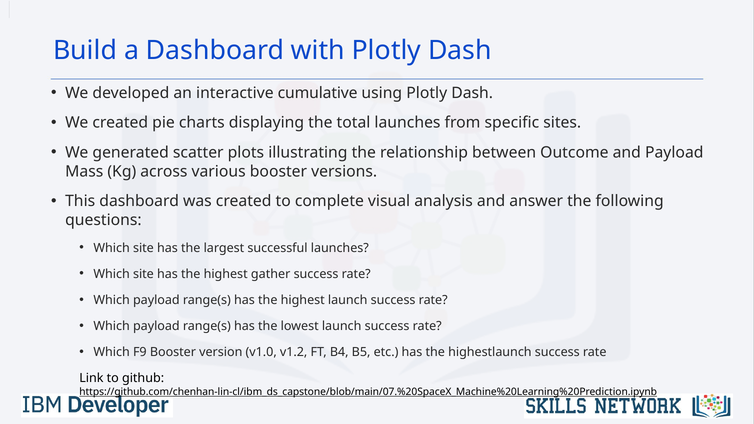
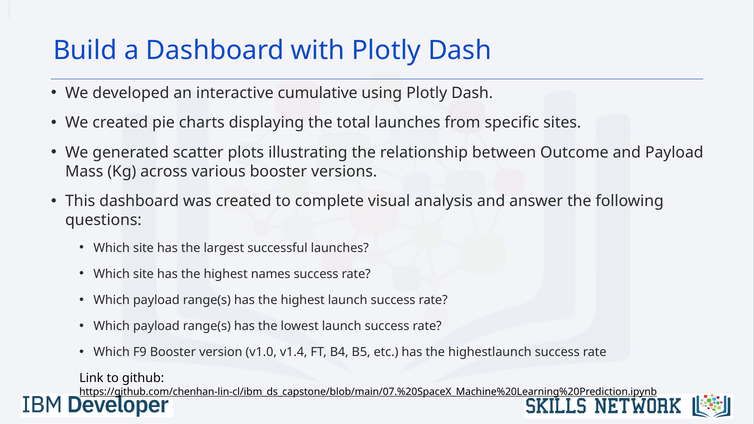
gather: gather -> names
v1.2: v1.2 -> v1.4
